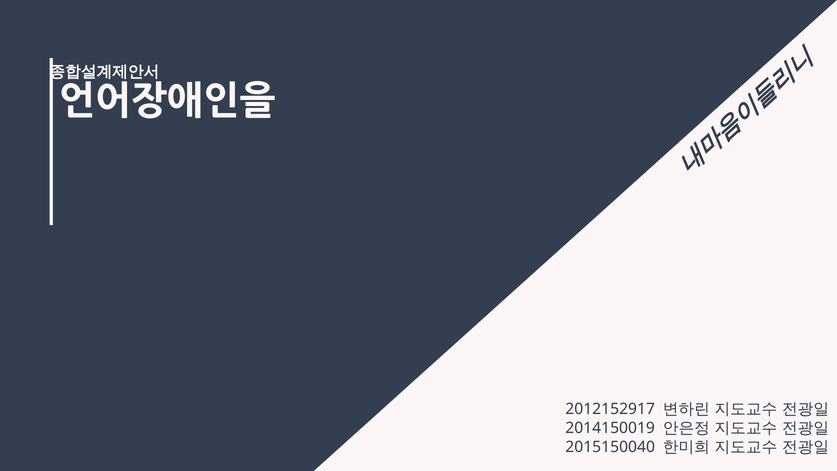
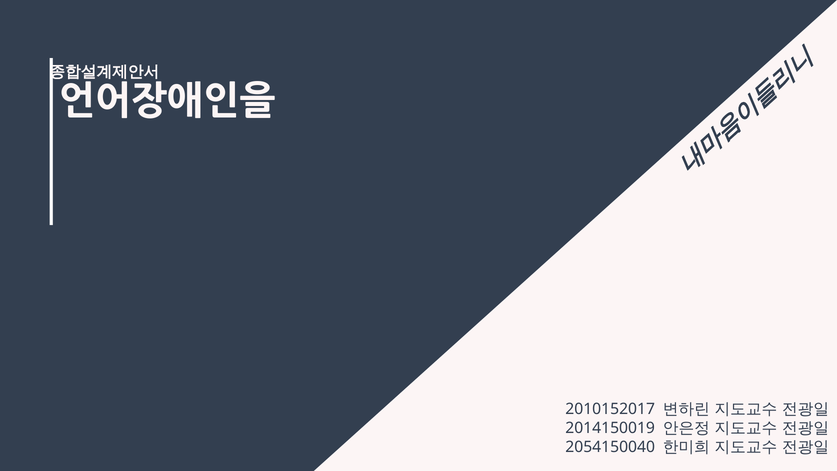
2012152917: 2012152917 -> 2010152017
2015150040: 2015150040 -> 2054150040
